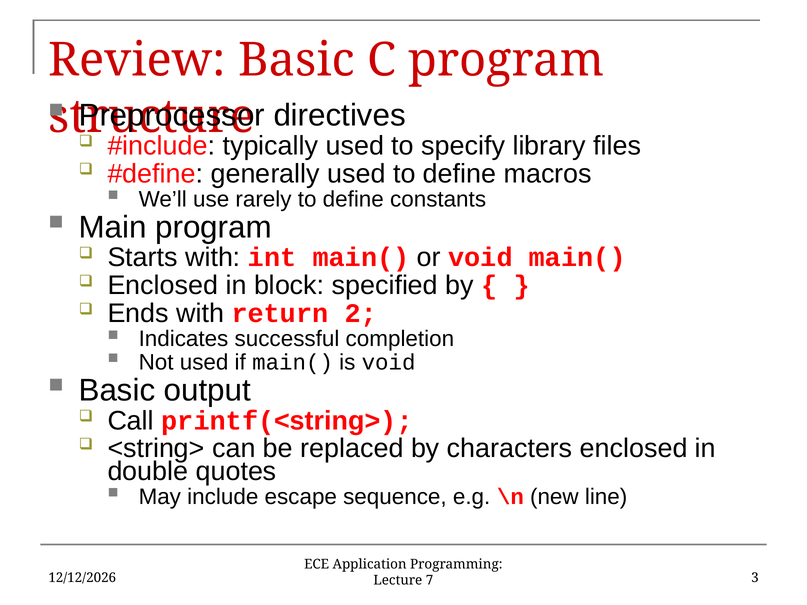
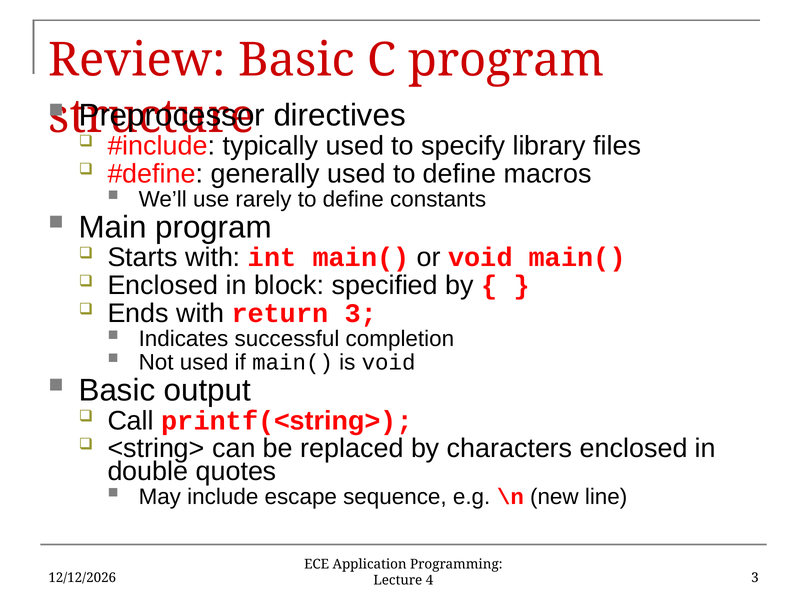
return 2: 2 -> 3
7: 7 -> 4
